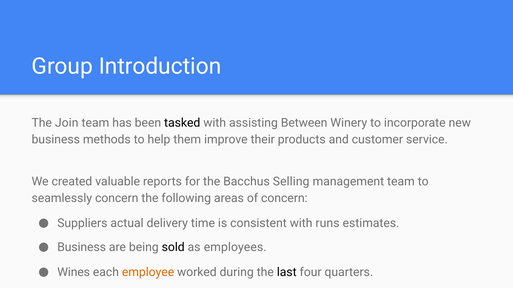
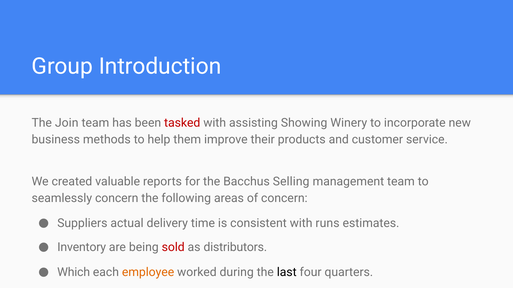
tasked colour: black -> red
Between: Between -> Showing
Business at (82, 248): Business -> Inventory
sold colour: black -> red
employees: employees -> distributors
Wines: Wines -> Which
